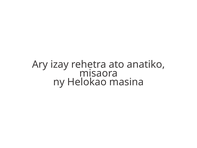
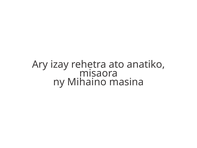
Helokao: Helokao -> Mihaino
